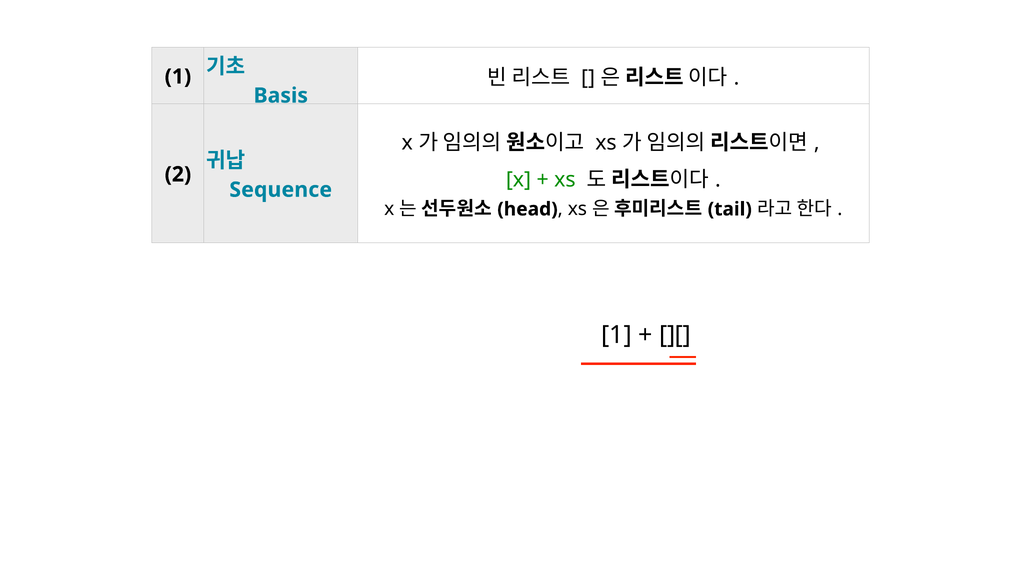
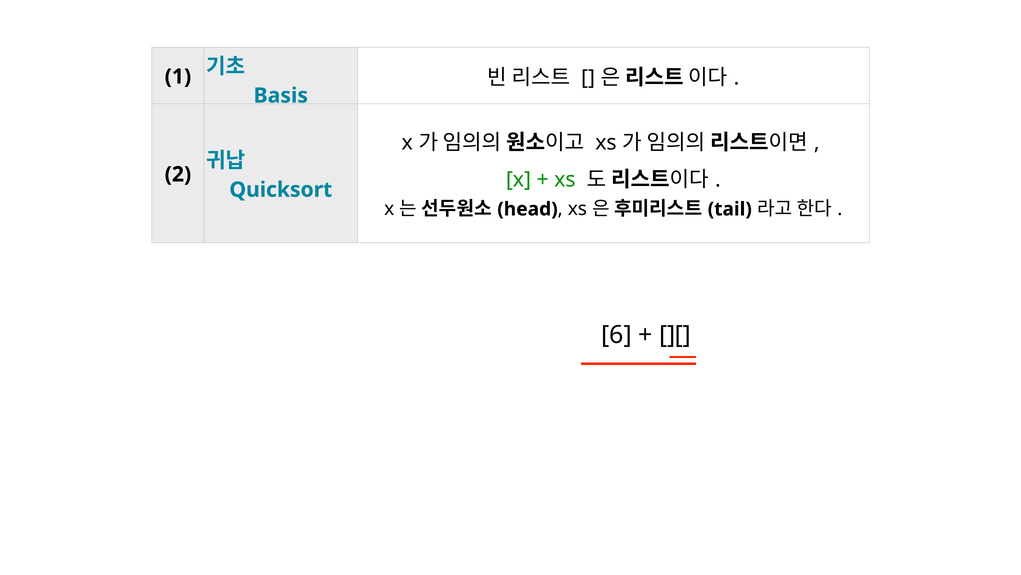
Sequence: Sequence -> Quicksort
1 at (616, 335): 1 -> 6
